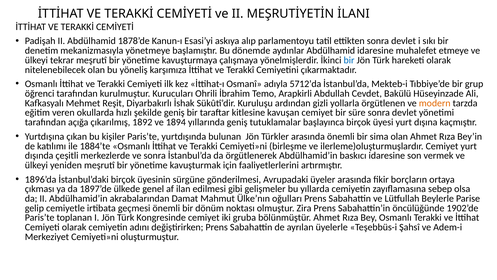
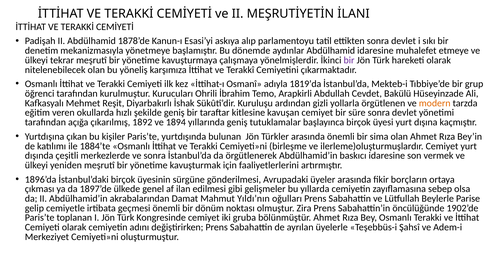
bir at (349, 60) colour: blue -> purple
5712’da: 5712’da -> 1819’da
Ülke’nın: Ülke’nın -> Yıldı’nın
